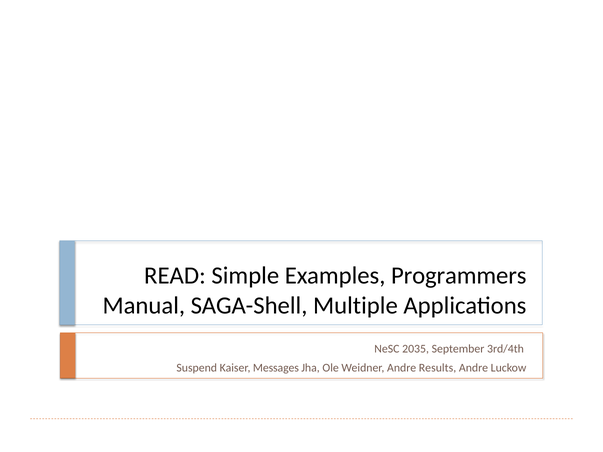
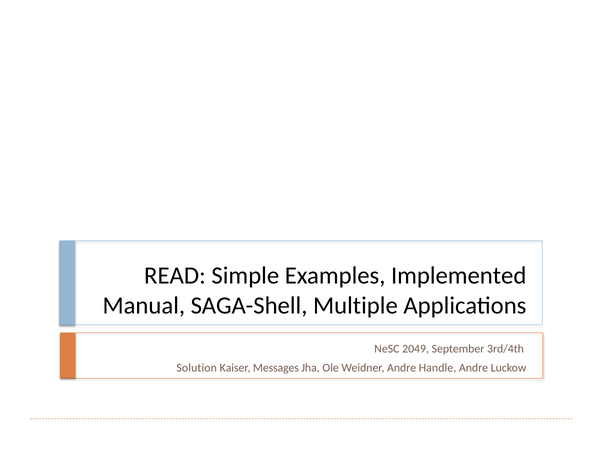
Programmers: Programmers -> Implemented
2035: 2035 -> 2049
Suspend: Suspend -> Solution
Results: Results -> Handle
